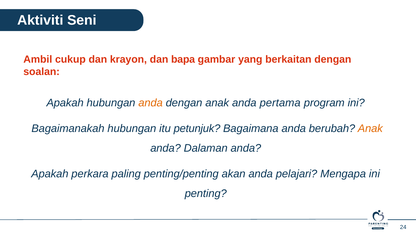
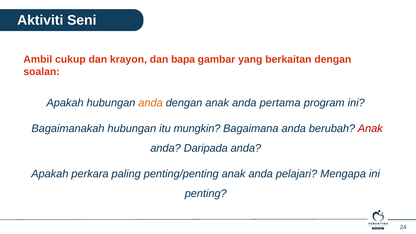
petunjuk: petunjuk -> mungkin
Anak at (370, 128) colour: orange -> red
Dalaman: Dalaman -> Daripada
penting/penting akan: akan -> anak
